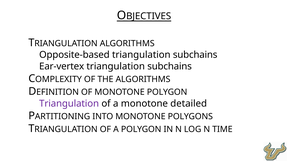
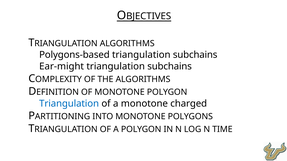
Opposite-based: Opposite-based -> Polygons-based
Ear-vertex: Ear-vertex -> Ear-might
Triangulation at (69, 104) colour: purple -> blue
detailed: detailed -> charged
